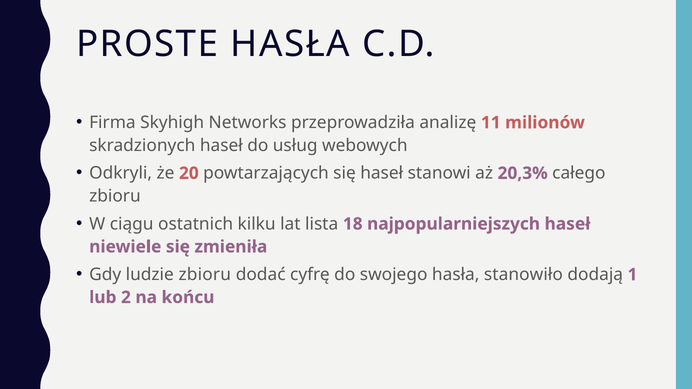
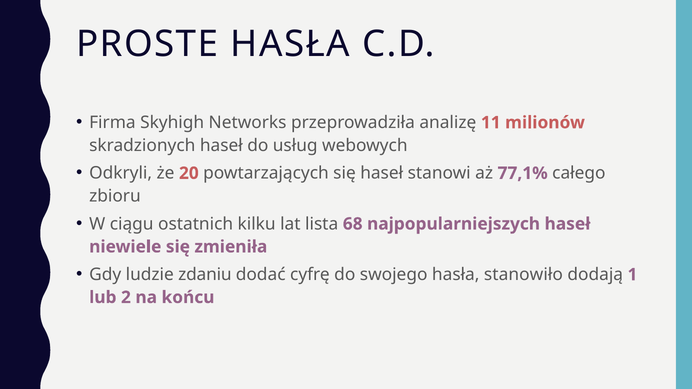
20,3%: 20,3% -> 77,1%
18: 18 -> 68
ludzie zbioru: zbioru -> zdaniu
